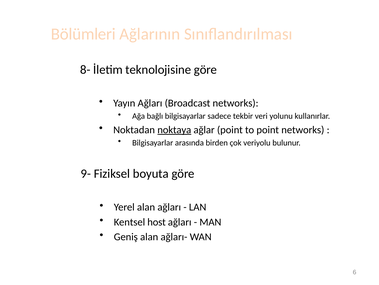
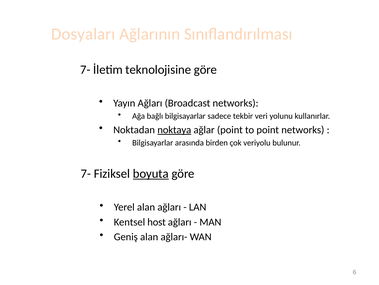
Bölümleri: Bölümleri -> Dosyaları
8- at (85, 69): 8- -> 7-
9- at (86, 173): 9- -> 7-
boyuta underline: none -> present
